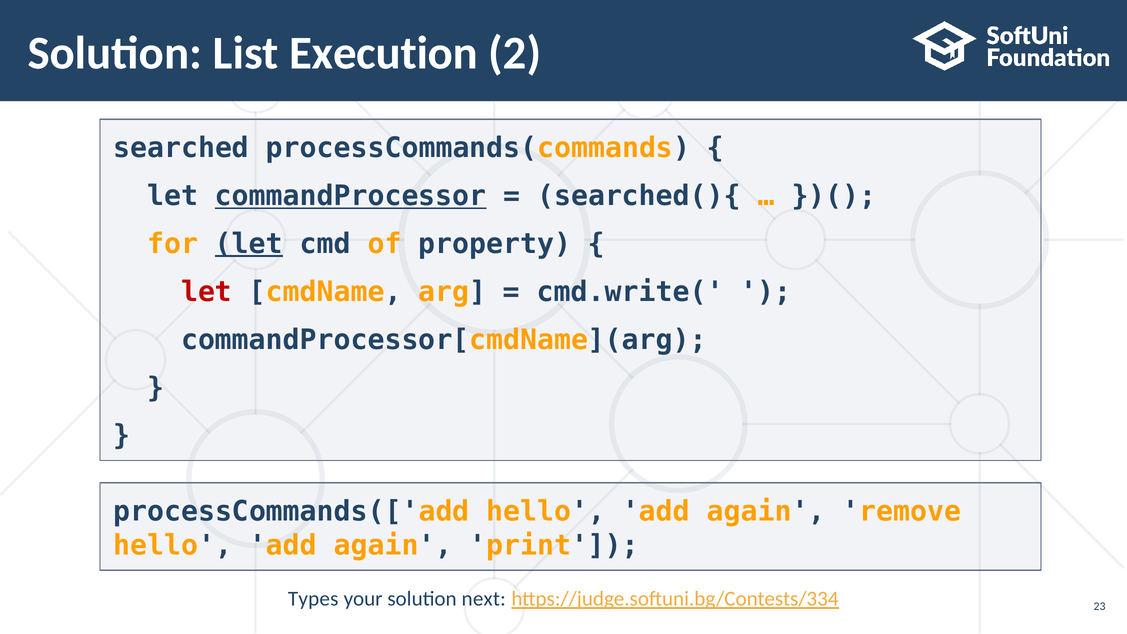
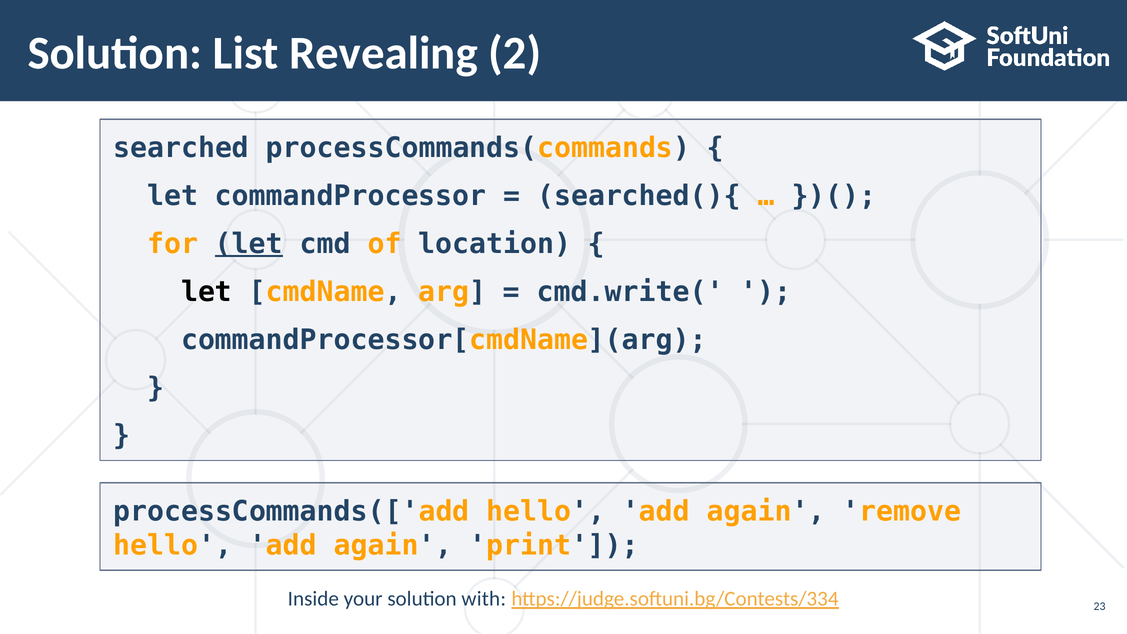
Execution: Execution -> Revealing
commandProcessor underline: present -> none
property: property -> location
let at (207, 292) colour: red -> black
Types: Types -> Inside
next: next -> with
